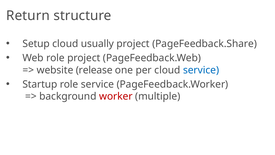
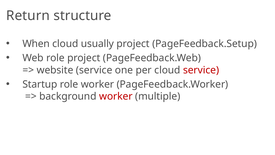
Setup: Setup -> When
PageFeedback.Share: PageFeedback.Share -> PageFeedback.Setup
website release: release -> service
service at (201, 70) colour: blue -> red
role service: service -> worker
